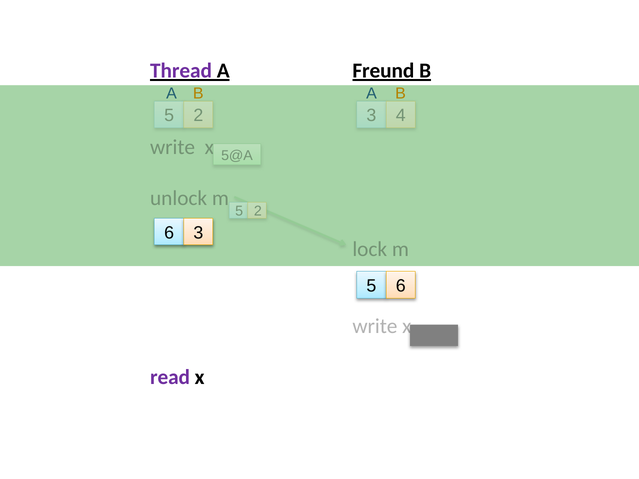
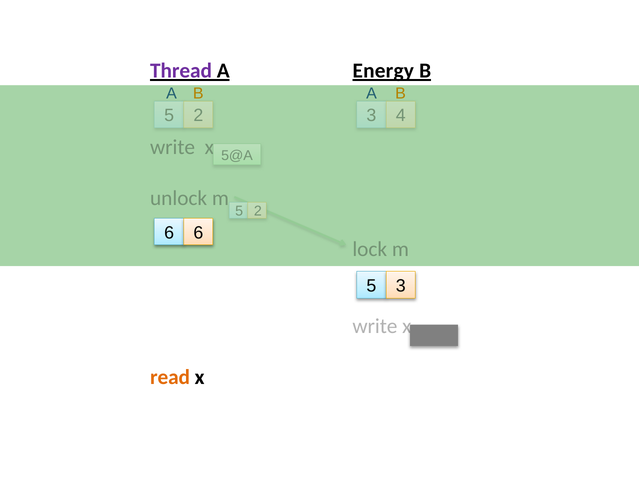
Freund: Freund -> Energy
6 3: 3 -> 6
5 6: 6 -> 3
read colour: purple -> orange
